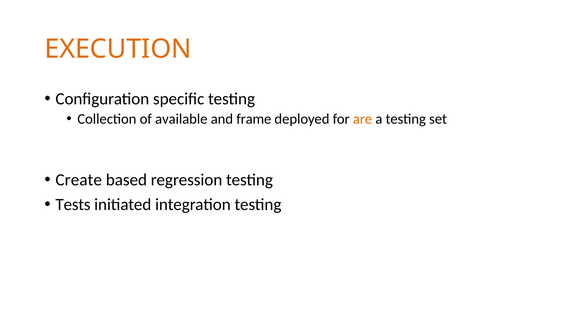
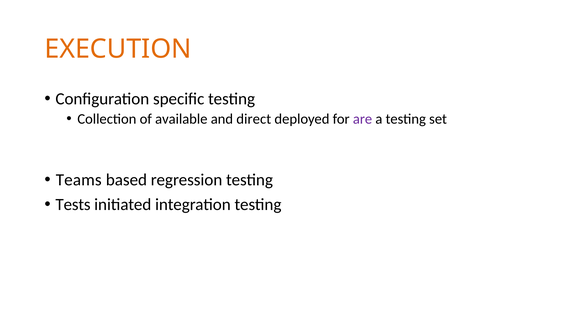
frame: frame -> direct
are colour: orange -> purple
Create: Create -> Teams
